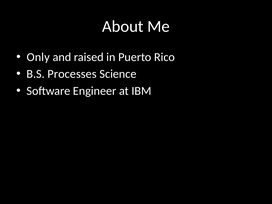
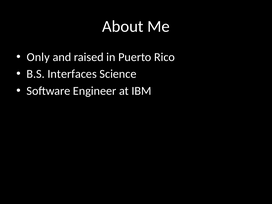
Processes: Processes -> Interfaces
